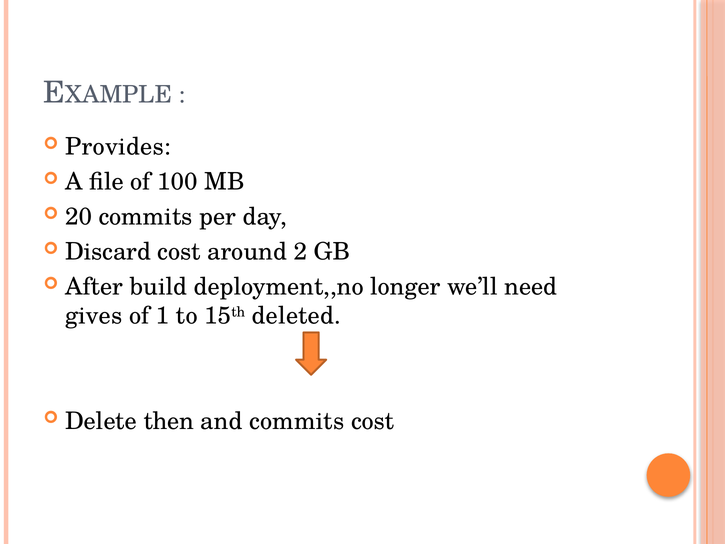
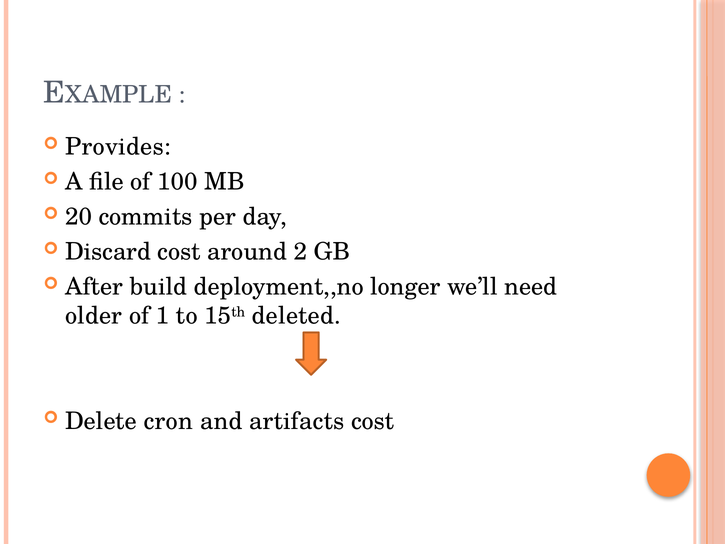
gives: gives -> older
then: then -> cron
and commits: commits -> artifacts
